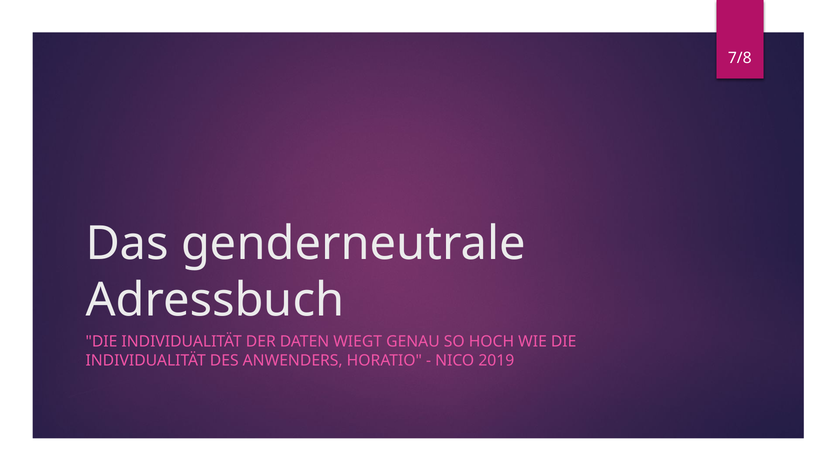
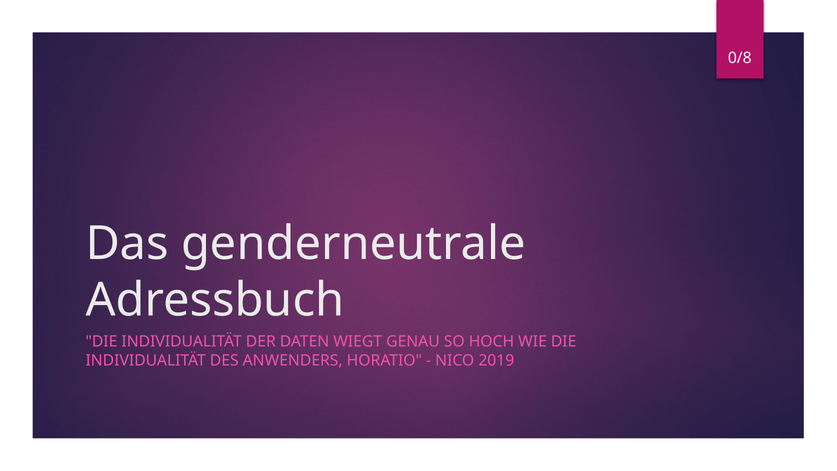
7/8: 7/8 -> 0/8
